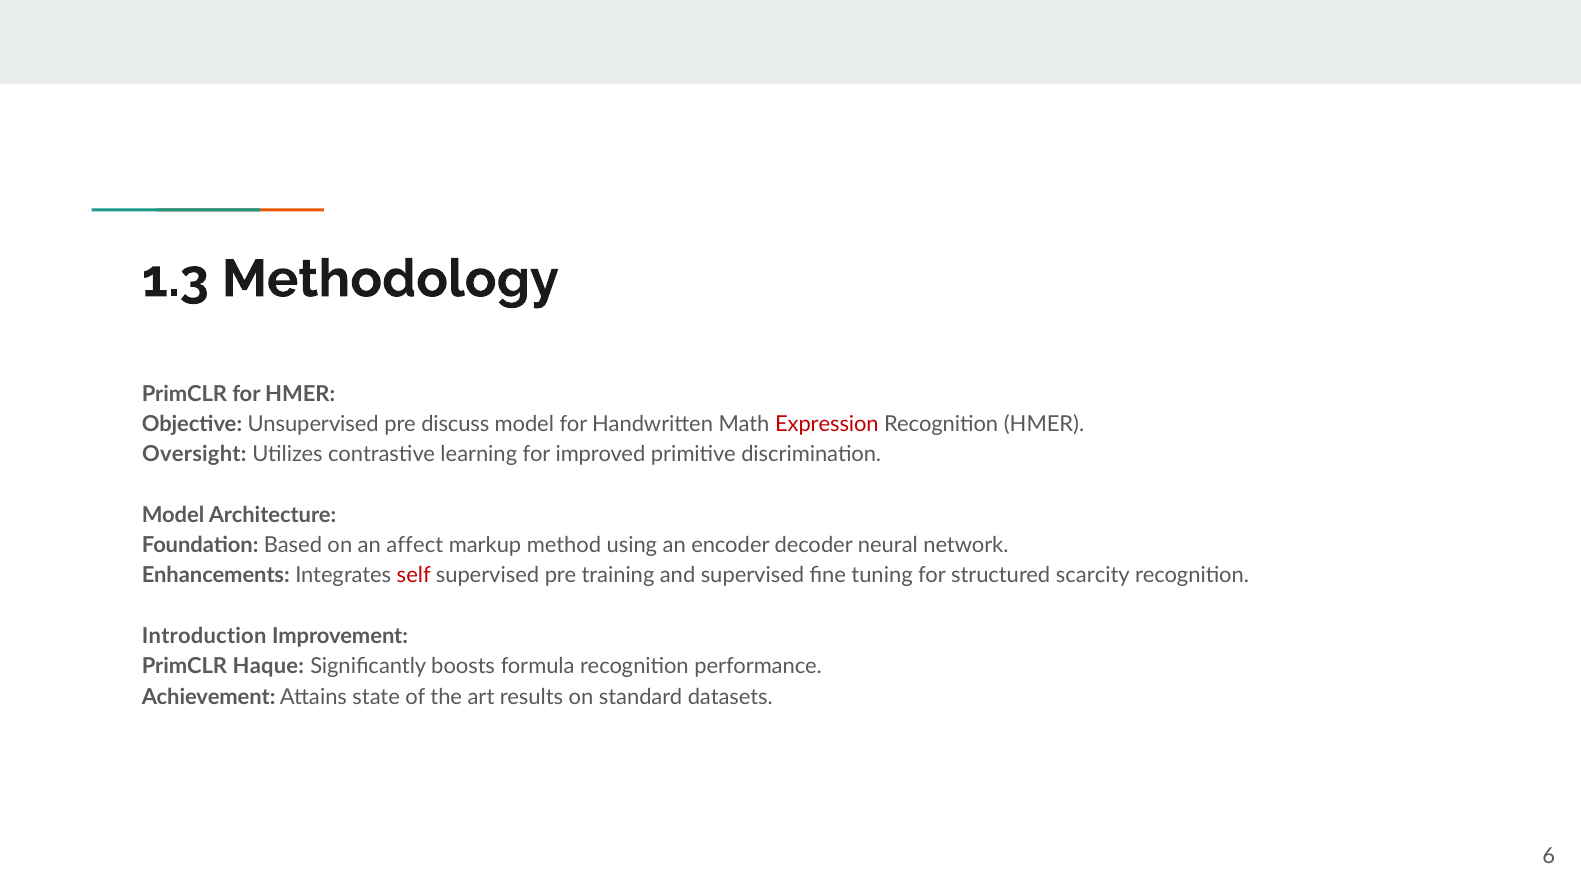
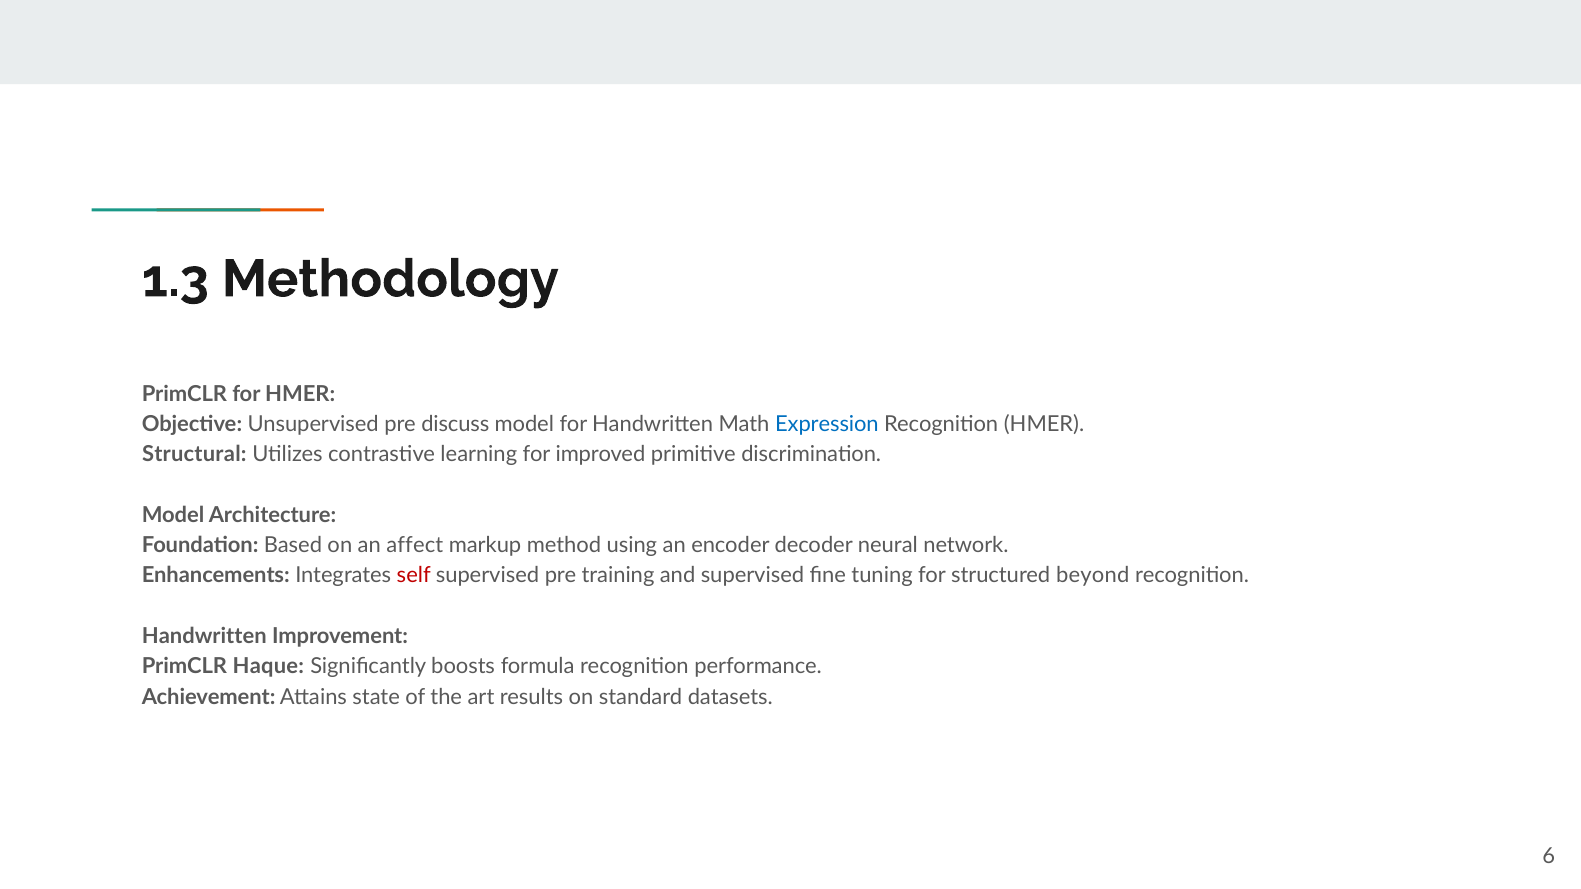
Expression colour: red -> blue
Oversight: Oversight -> Structural
scarcity: scarcity -> beyond
Introduction at (204, 636): Introduction -> Handwritten
